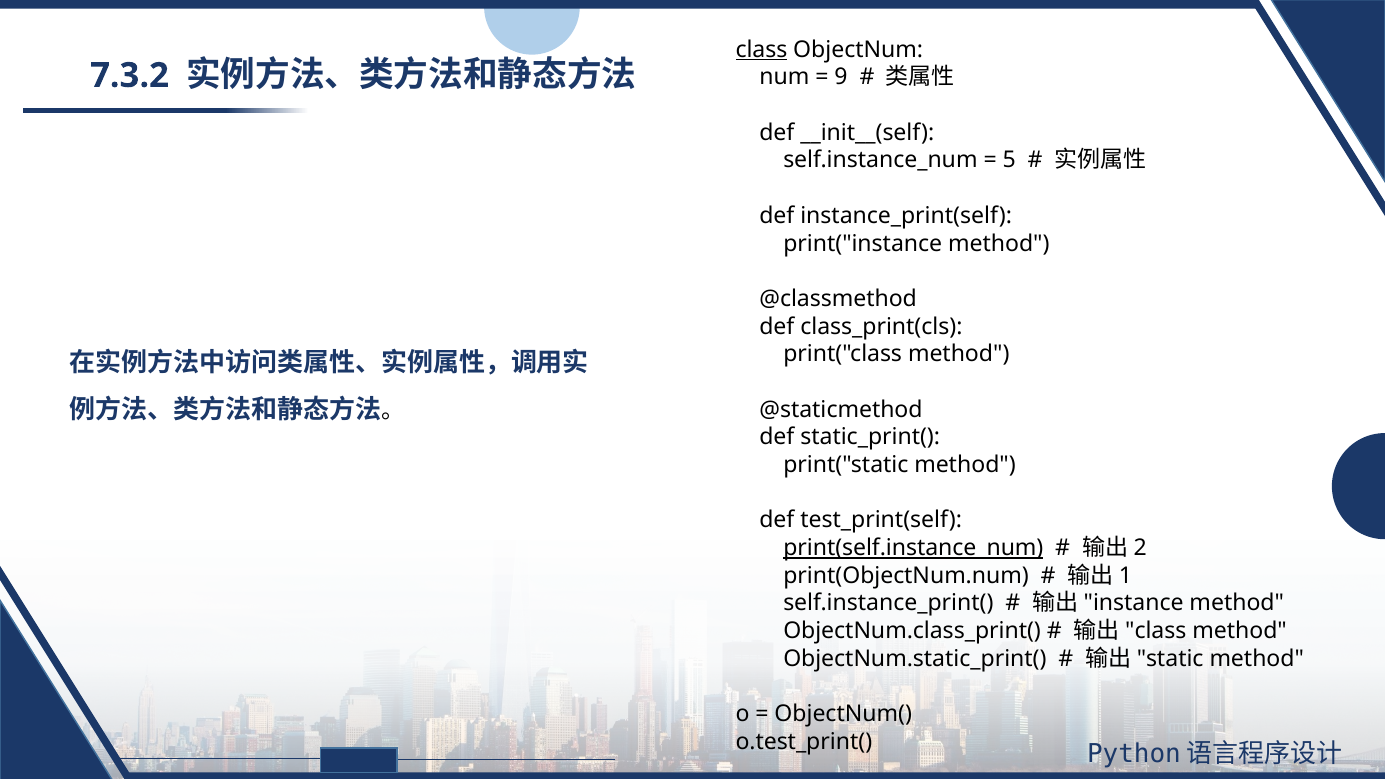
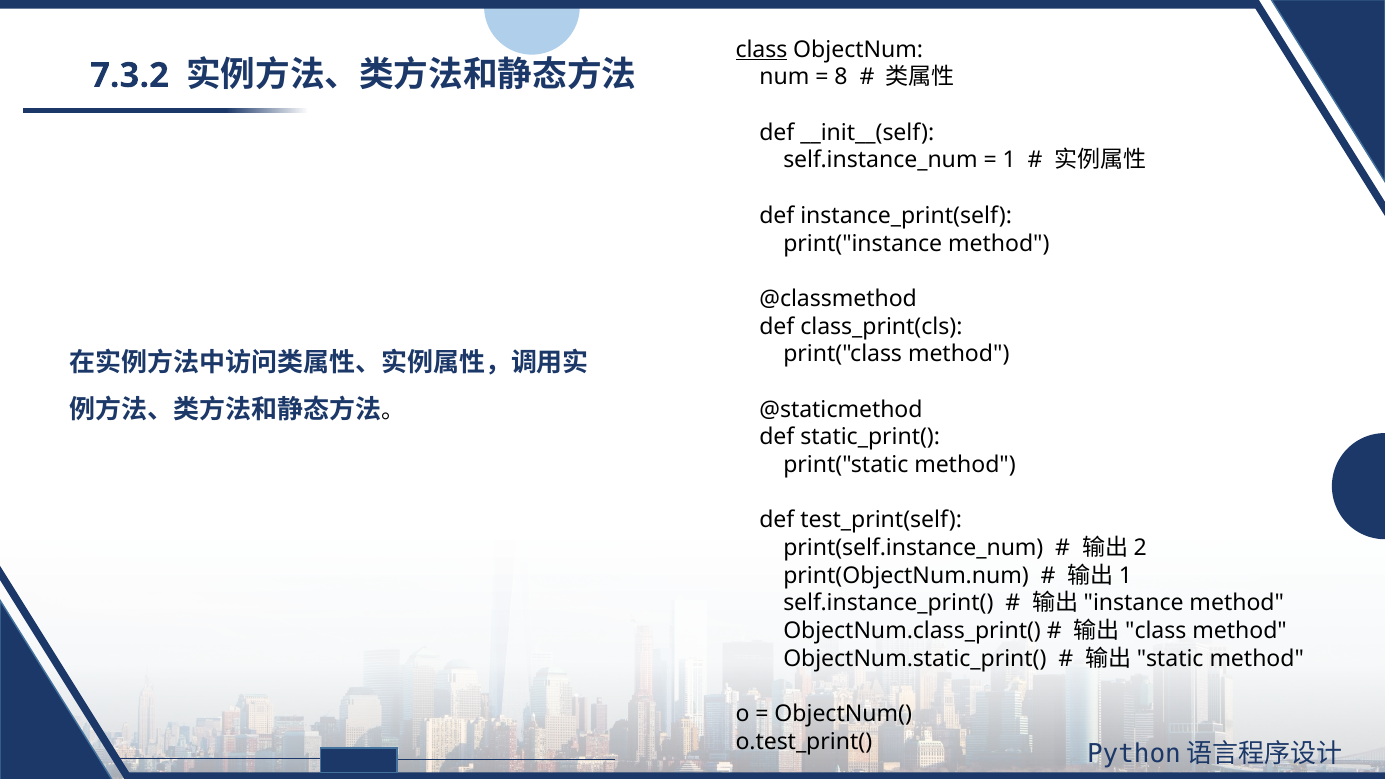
9: 9 -> 8
5: 5 -> 1
print(self.instance_num underline: present -> none
